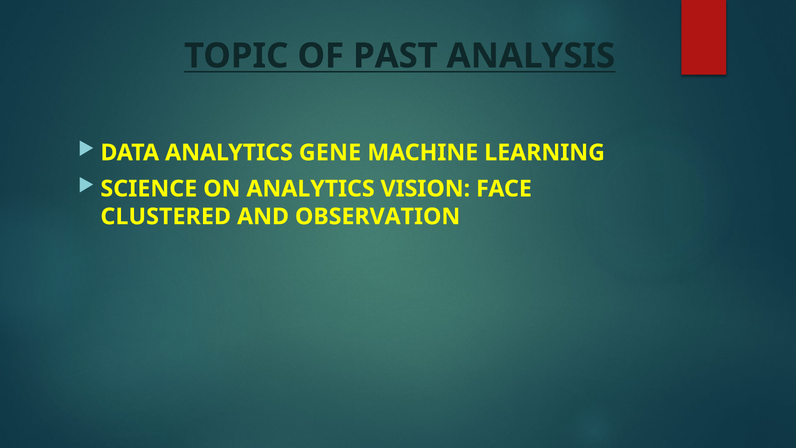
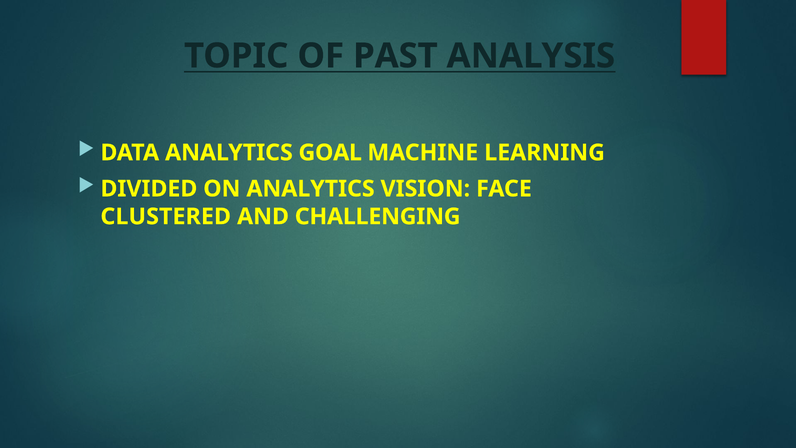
GENE: GENE -> GOAL
SCIENCE: SCIENCE -> DIVIDED
OBSERVATION: OBSERVATION -> CHALLENGING
